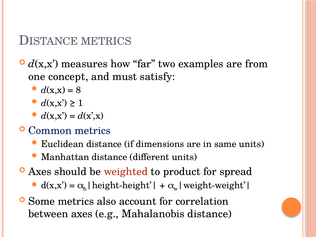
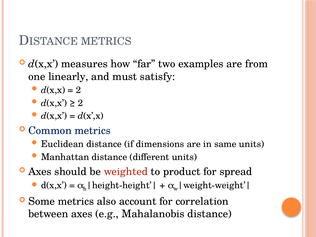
concept: concept -> linearly
8 at (78, 90): 8 -> 2
1 at (80, 103): 1 -> 2
